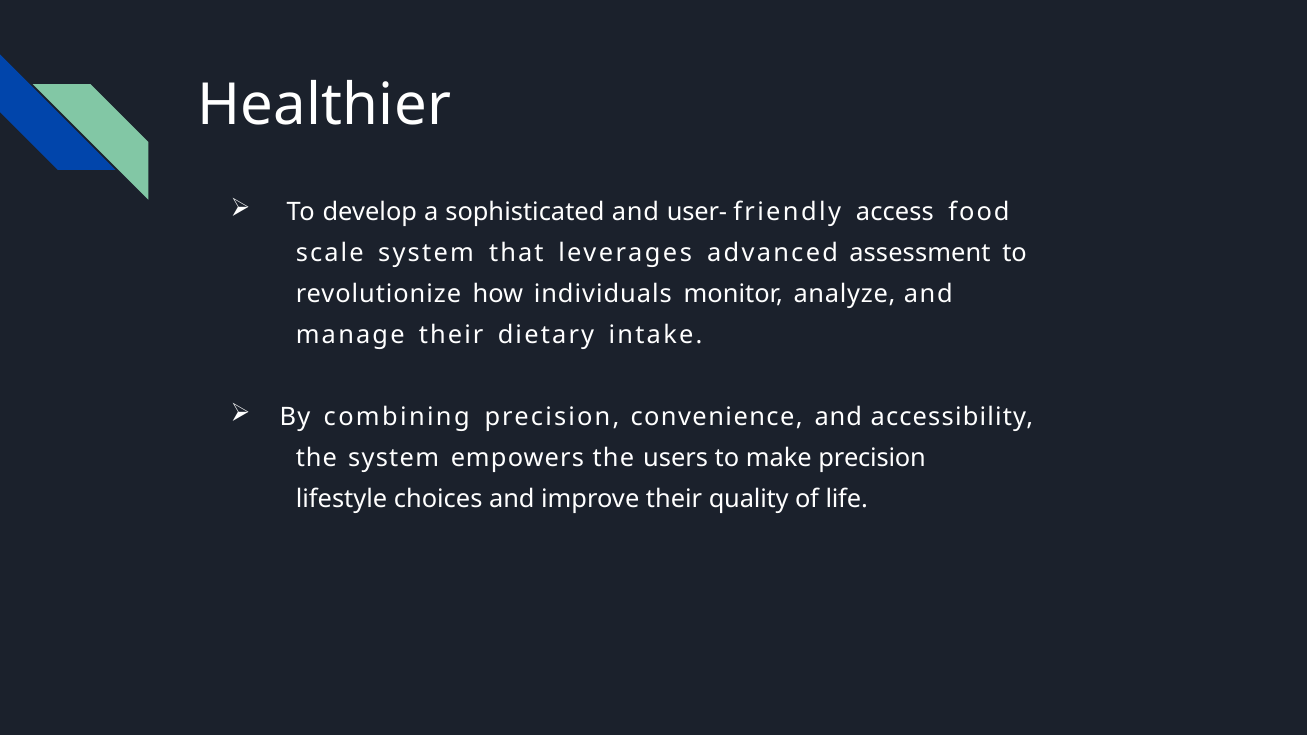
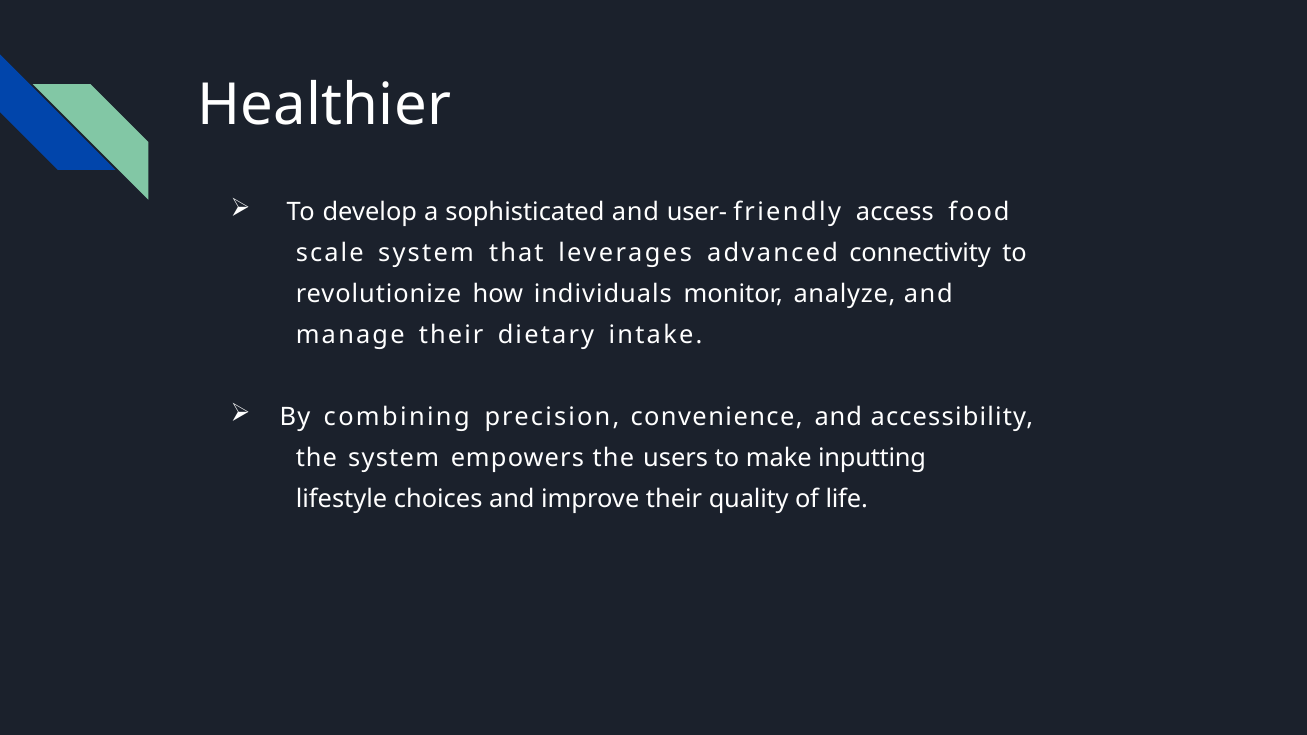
assessment: assessment -> connectivity
make precision: precision -> inputting
